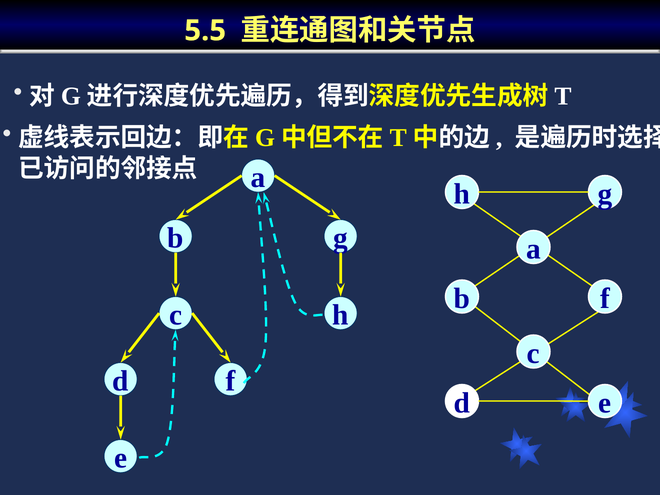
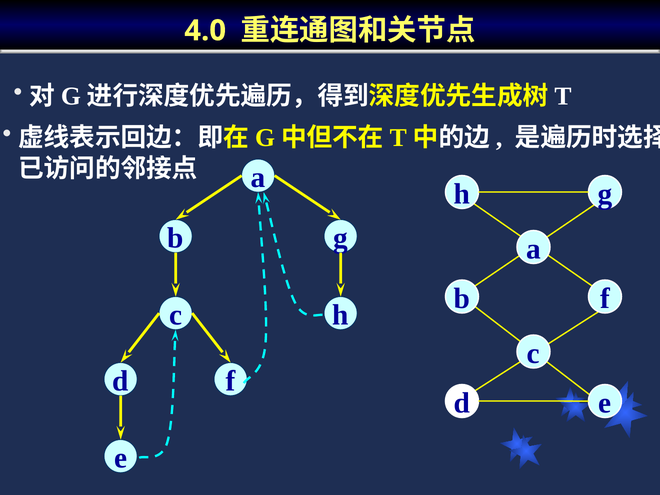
5.5: 5.5 -> 4.0
